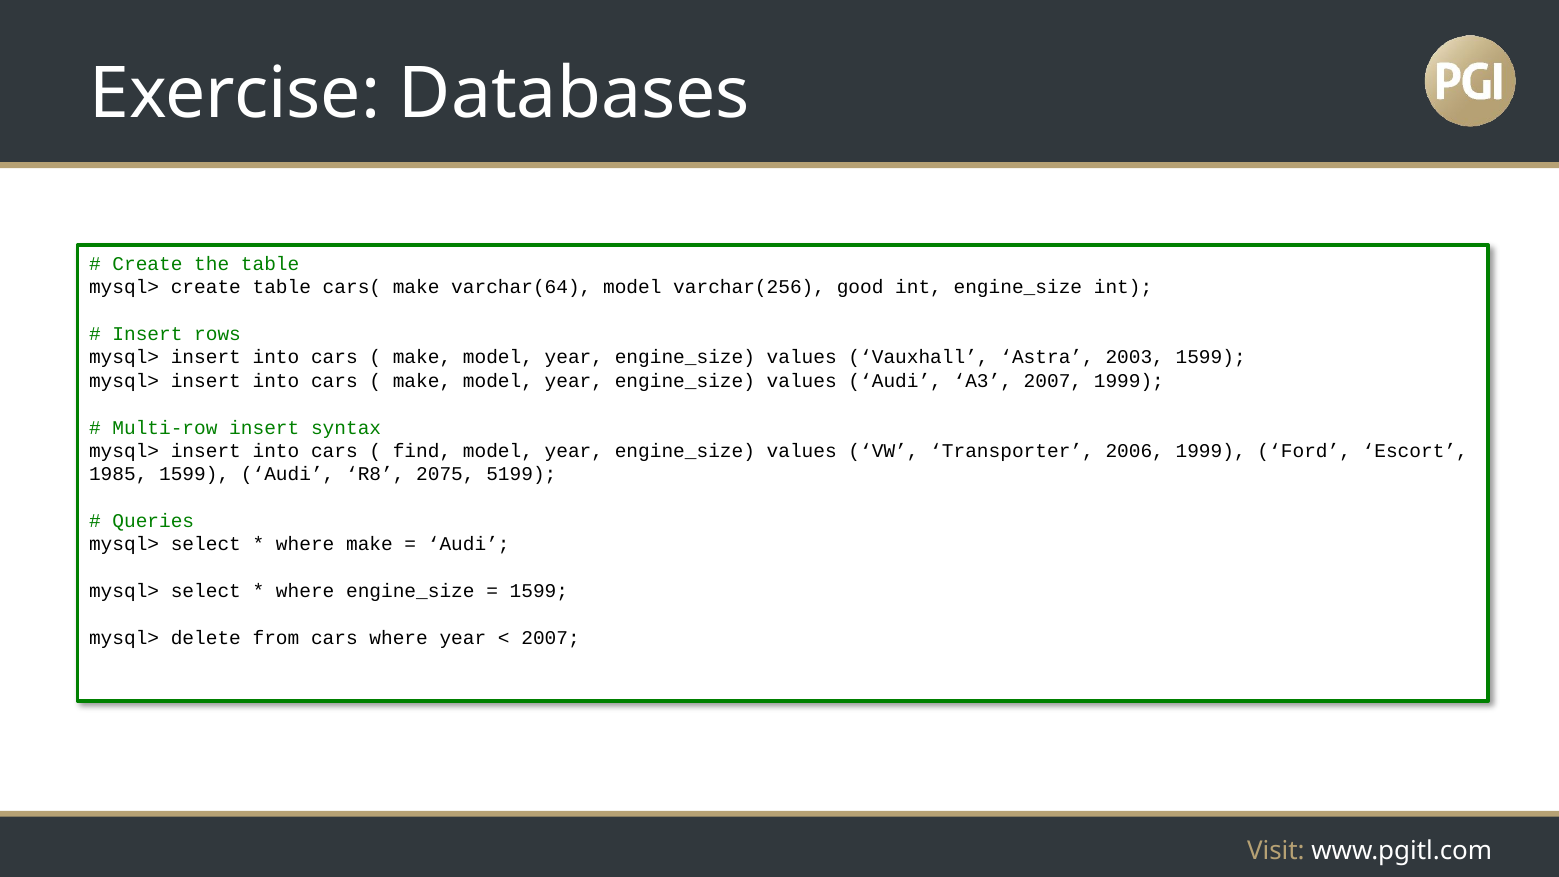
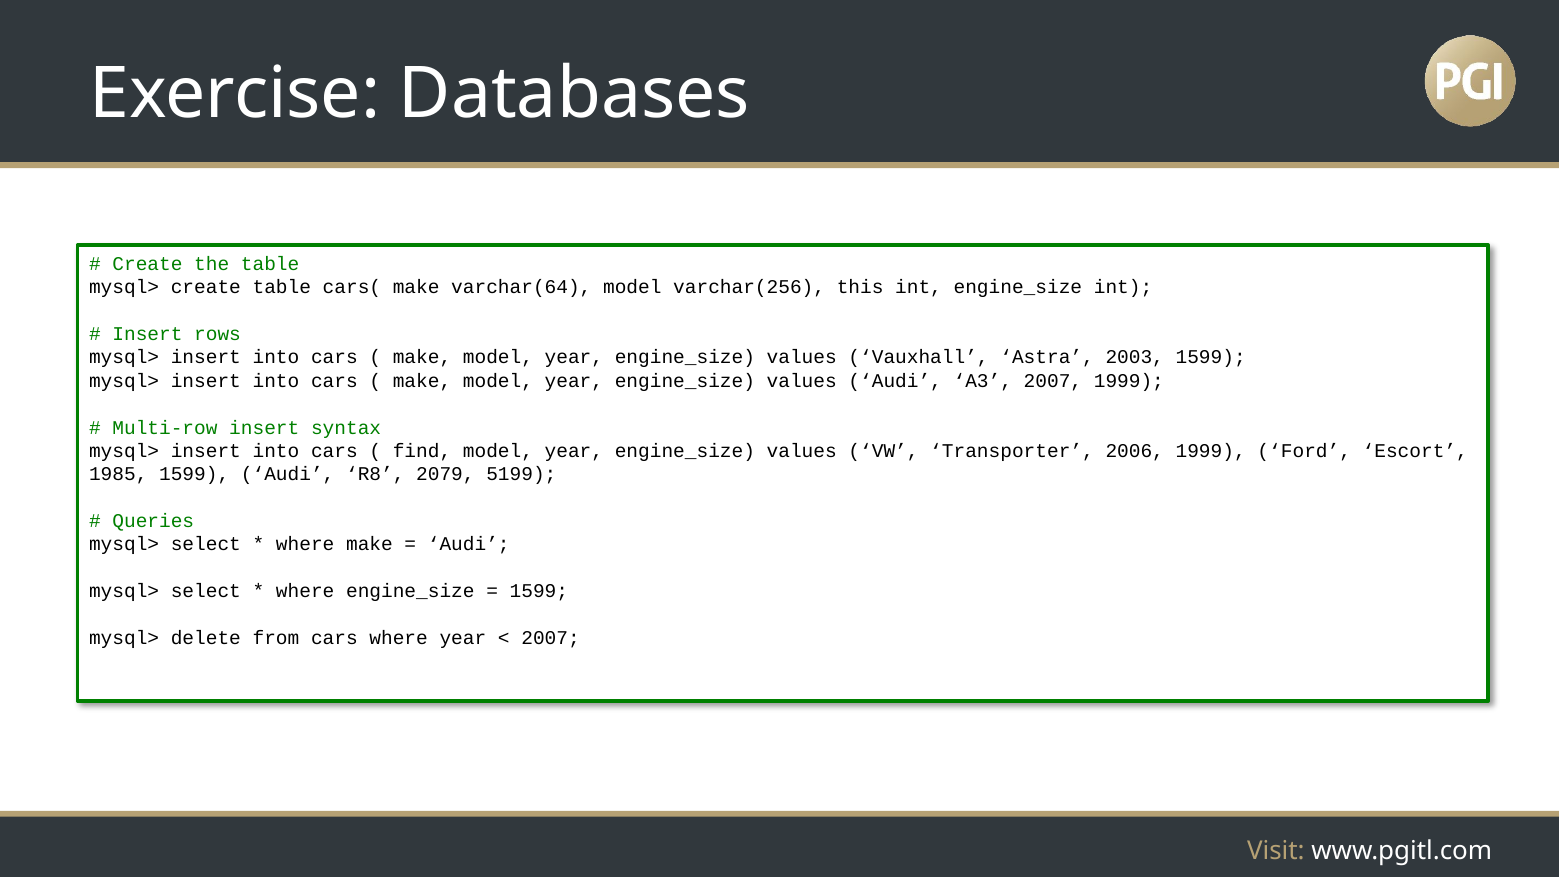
good: good -> this
2075: 2075 -> 2079
